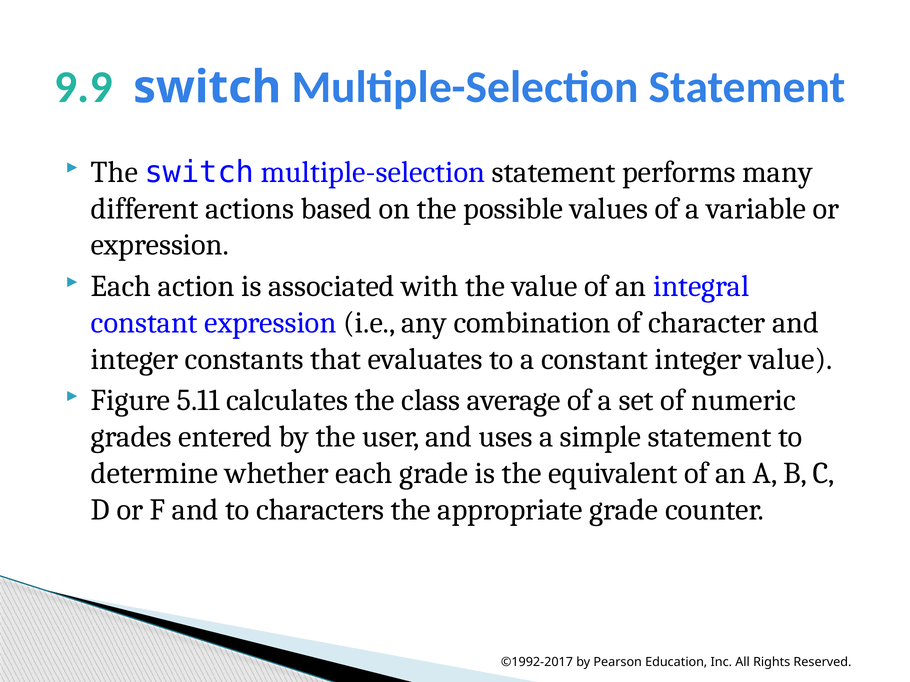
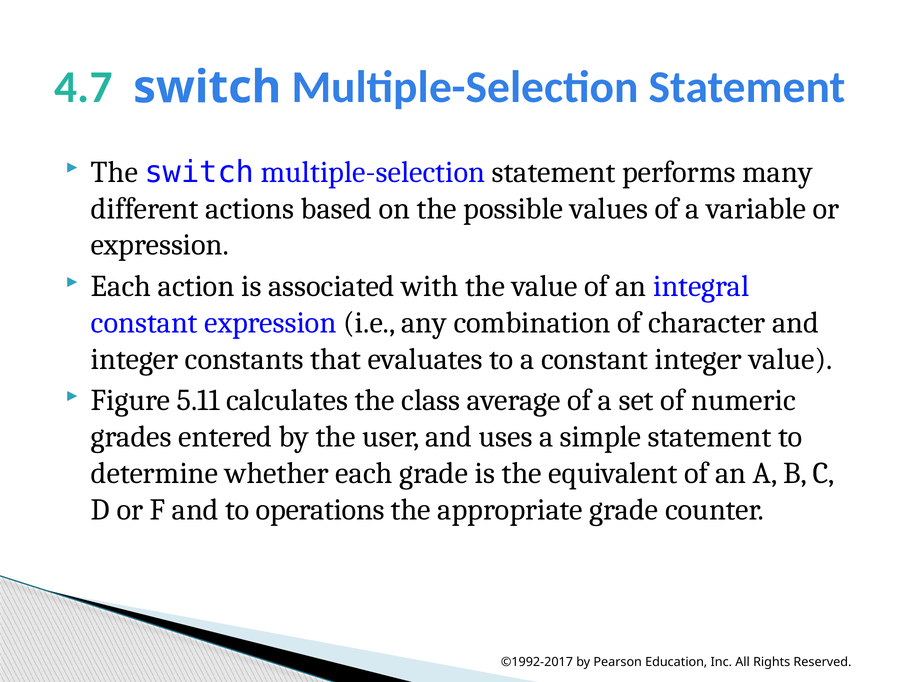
9.9: 9.9 -> 4.7
characters: characters -> operations
